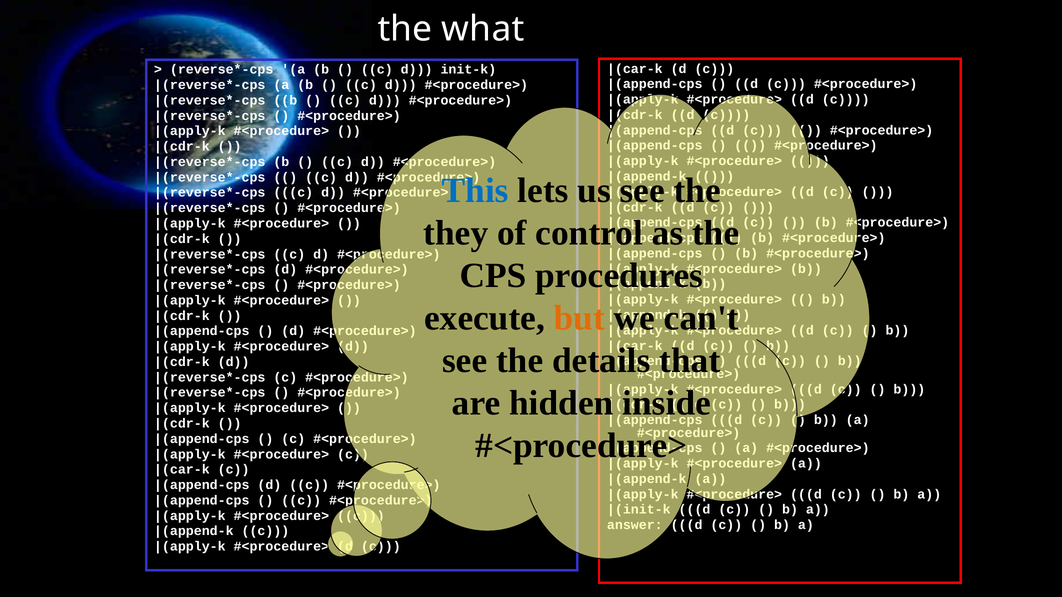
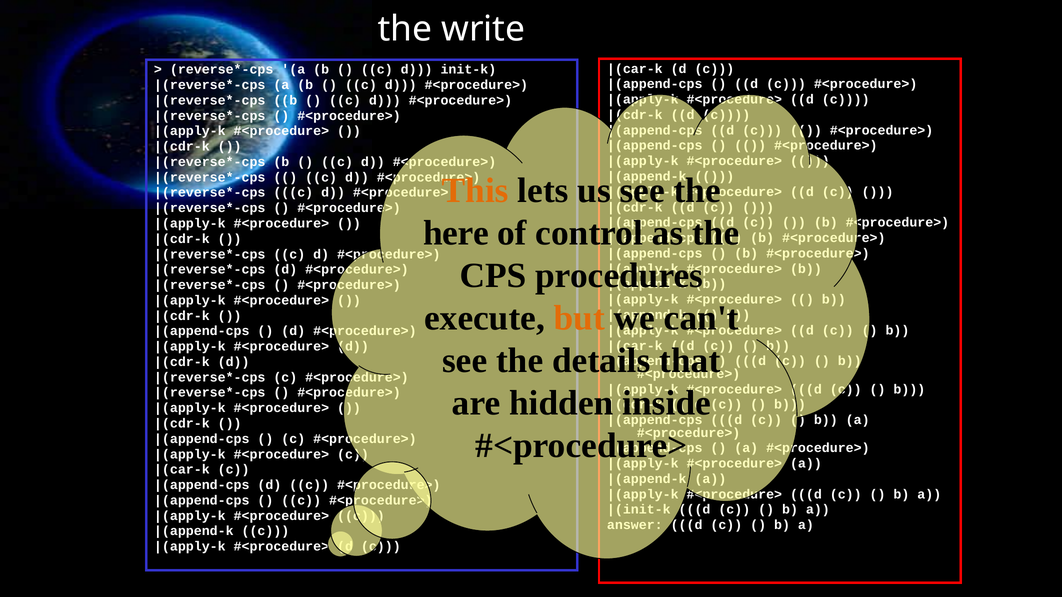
what: what -> write
This colour: blue -> orange
they: they -> here
